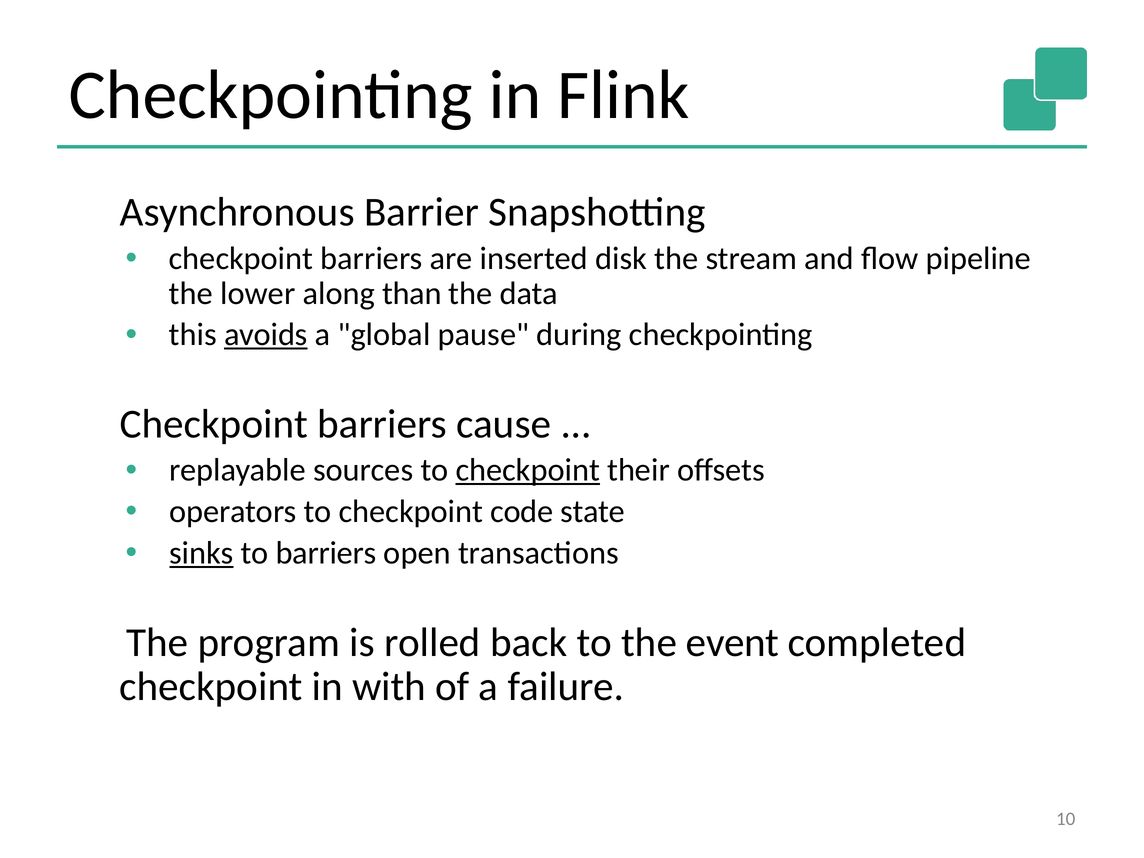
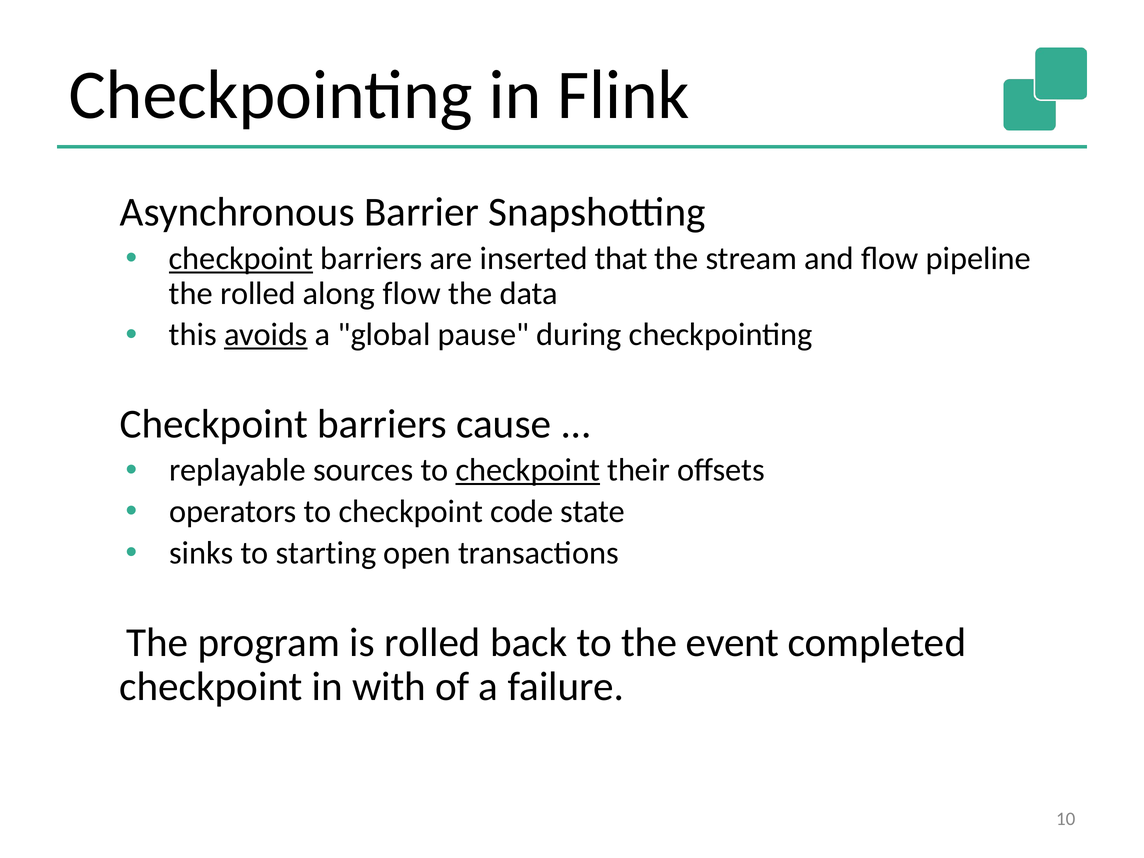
checkpoint at (241, 258) underline: none -> present
disk: disk -> that
the lower: lower -> rolled
along than: than -> flow
sinks underline: present -> none
to barriers: barriers -> starting
